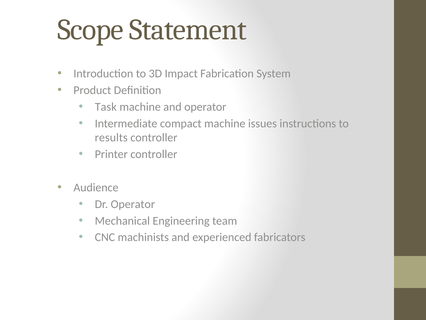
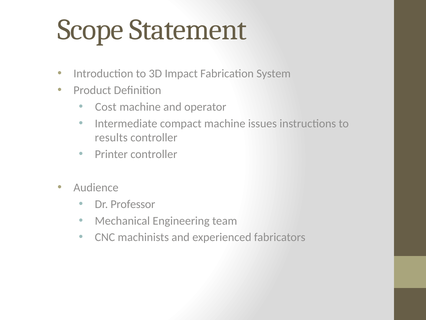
Task: Task -> Cost
Dr Operator: Operator -> Professor
